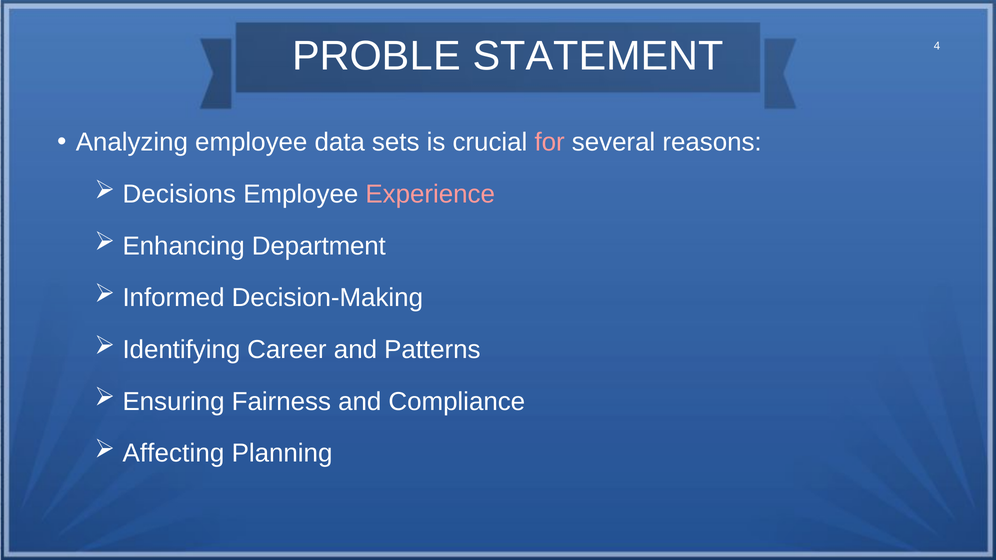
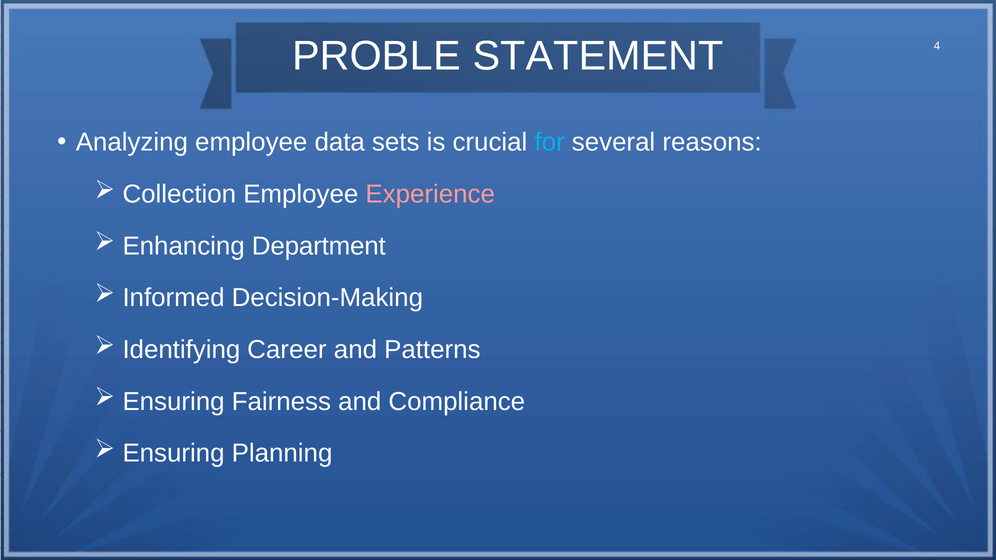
for colour: pink -> light blue
Decisions: Decisions -> Collection
Affecting at (173, 453): Affecting -> Ensuring
